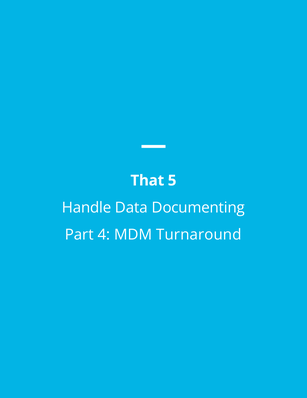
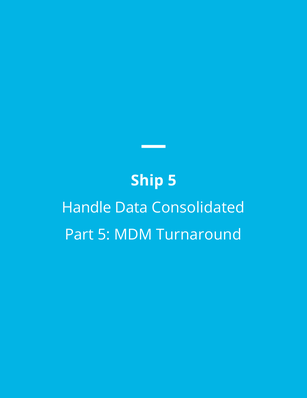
That: That -> Ship
Documenting: Documenting -> Consolidated
Part 4: 4 -> 5
